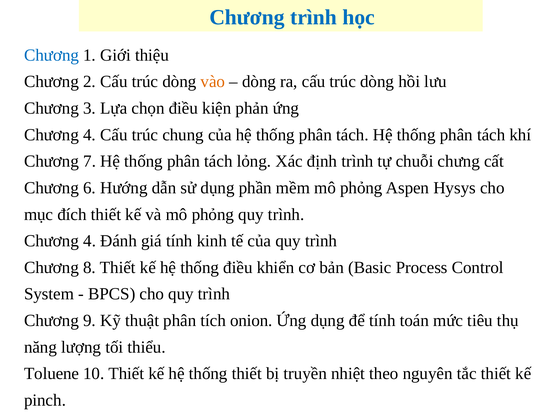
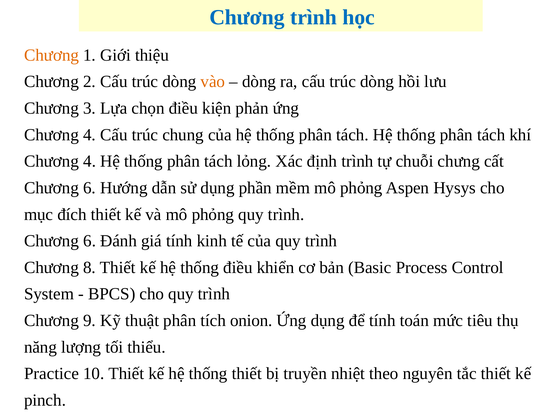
Chương at (52, 55) colour: blue -> orange
7 at (90, 161): 7 -> 4
4 at (90, 241): 4 -> 6
Toluene: Toluene -> Practice
